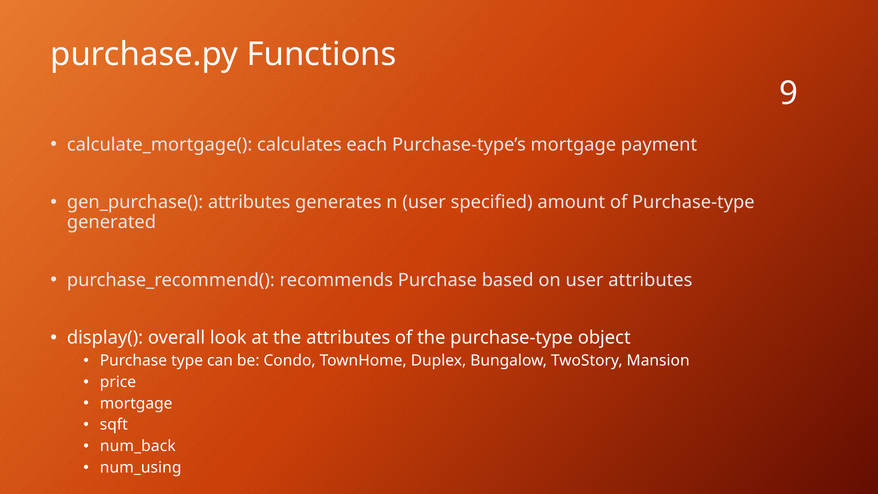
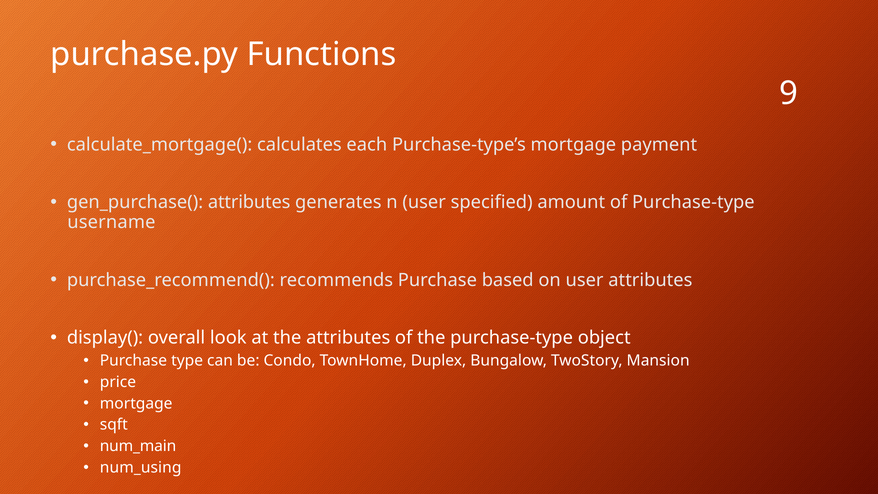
generated: generated -> username
num_back: num_back -> num_main
